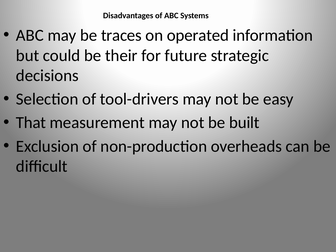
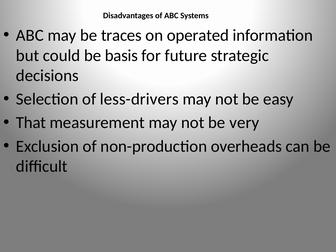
their: their -> basis
tool-drivers: tool-drivers -> less-drivers
built: built -> very
